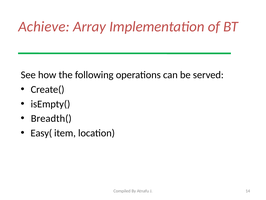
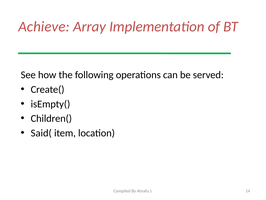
Breadth(: Breadth( -> Children(
Easy(: Easy( -> Said(
